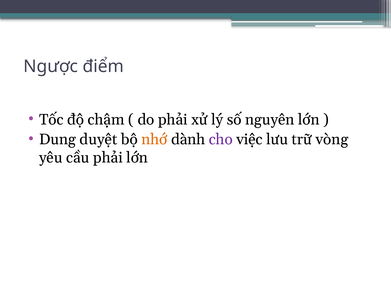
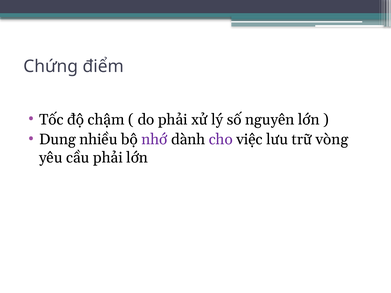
Ngược: Ngược -> Chứng
duyệt: duyệt -> nhiều
nhớ colour: orange -> purple
